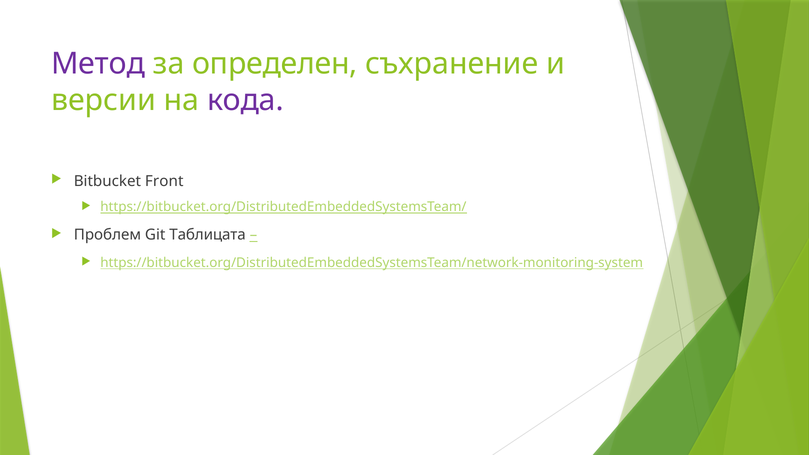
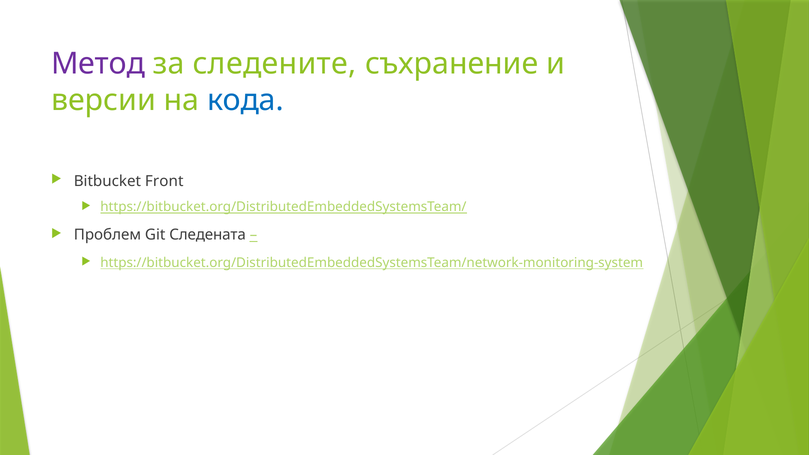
определен: определен -> следените
кода colour: purple -> blue
Таблицата: Таблицата -> Следената
